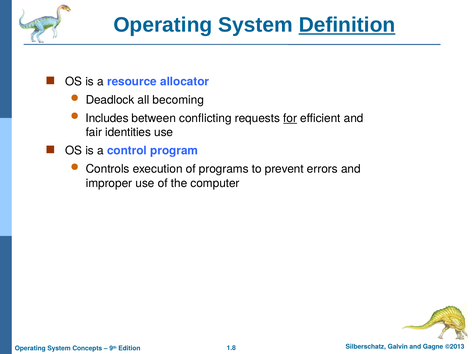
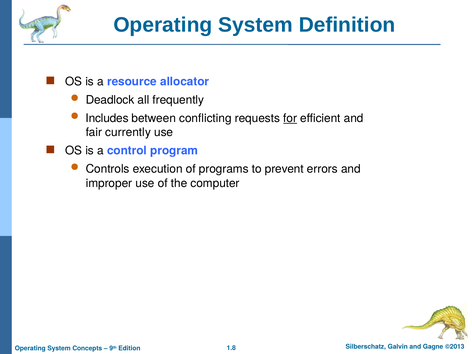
Definition underline: present -> none
becoming: becoming -> frequently
identities: identities -> currently
